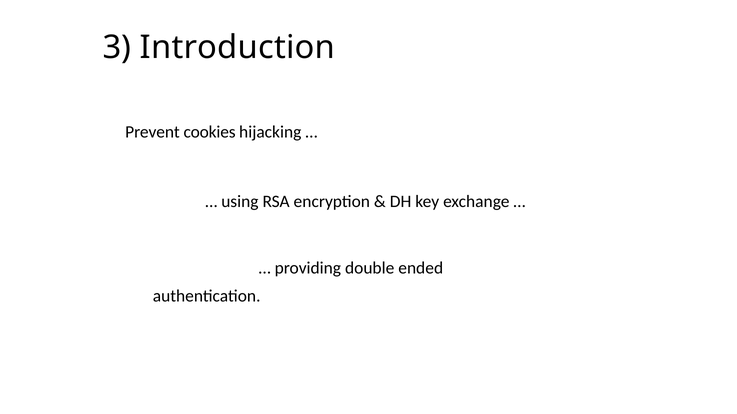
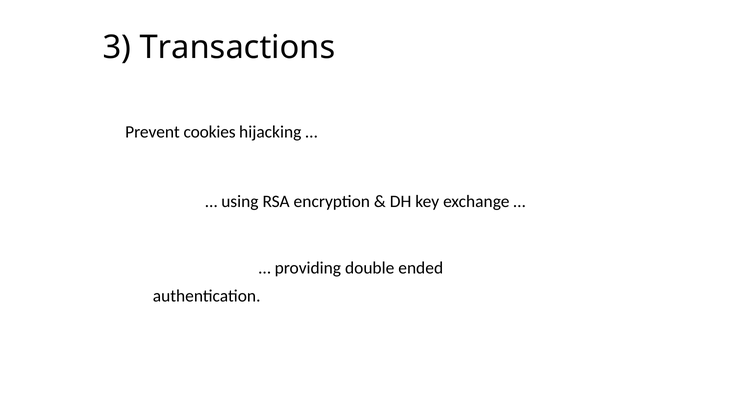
Introduction: Introduction -> Transactions
